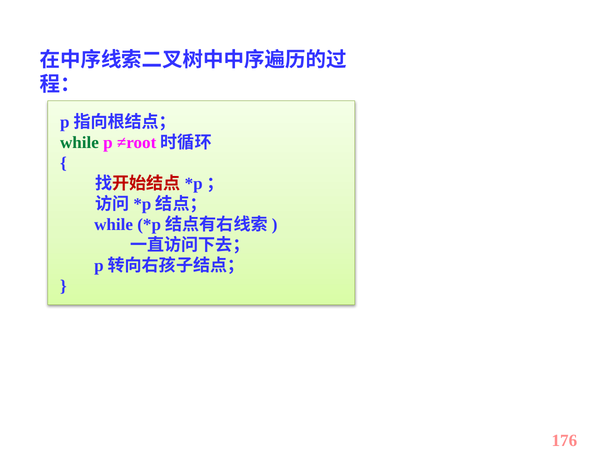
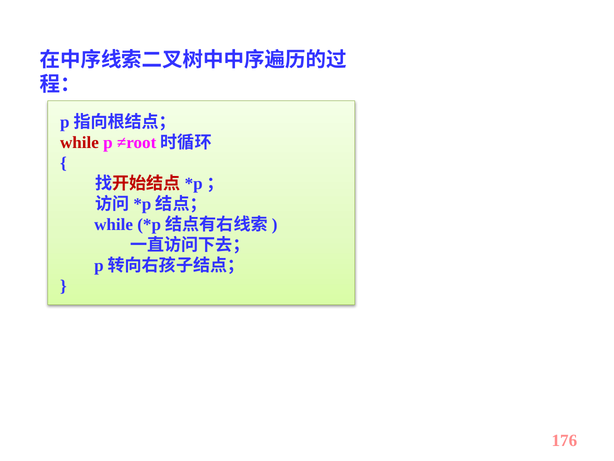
while at (79, 142) colour: green -> red
